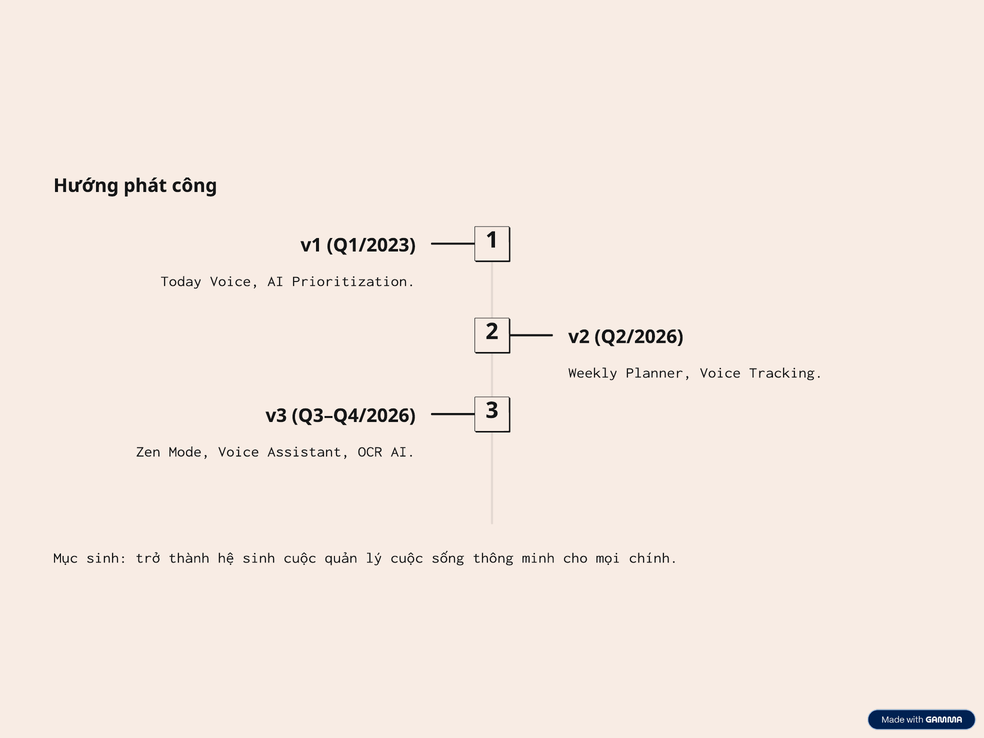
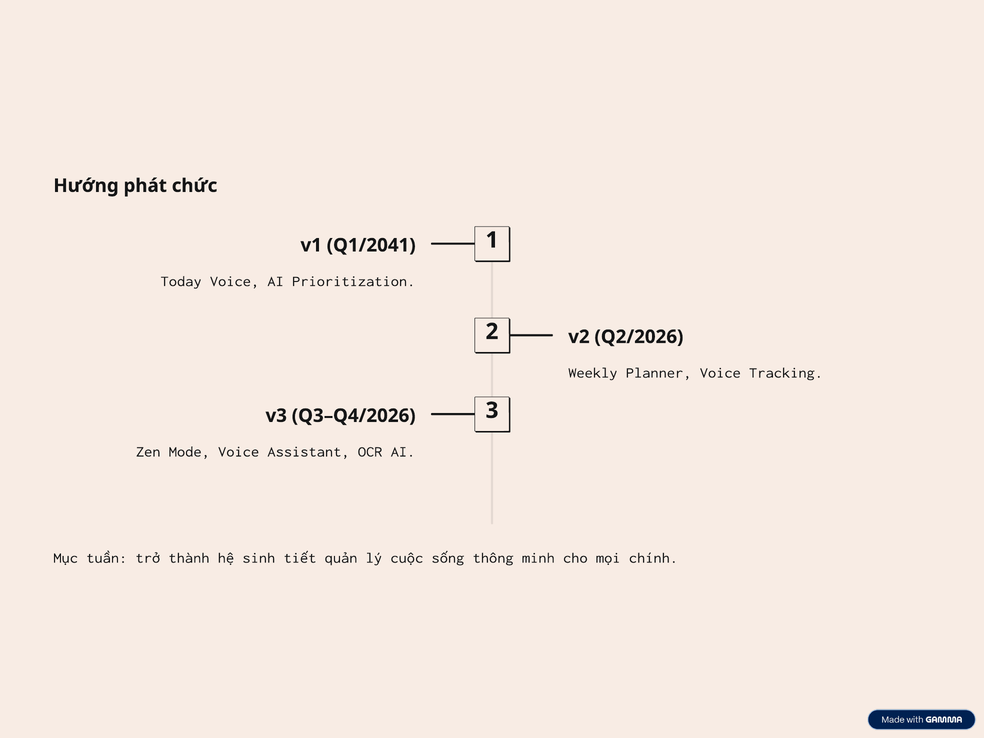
công: công -> chức
Q1/2023: Q1/2023 -> Q1/2041
Mục sinh: sinh -> tuần
sinh cuộc: cuộc -> tiết
